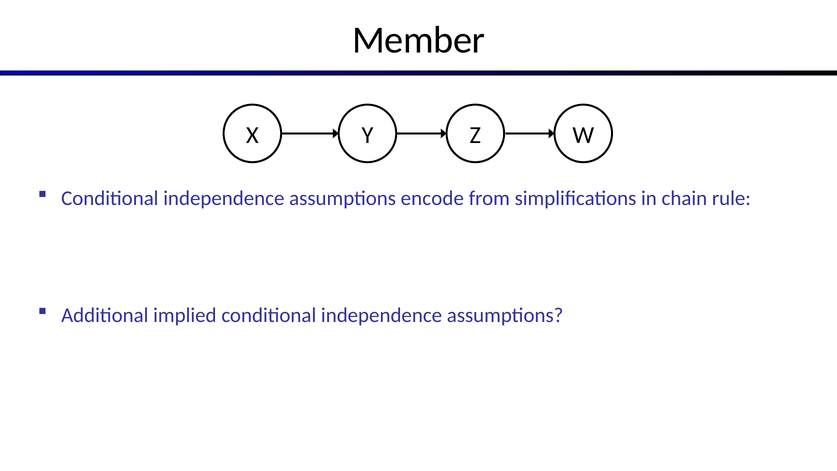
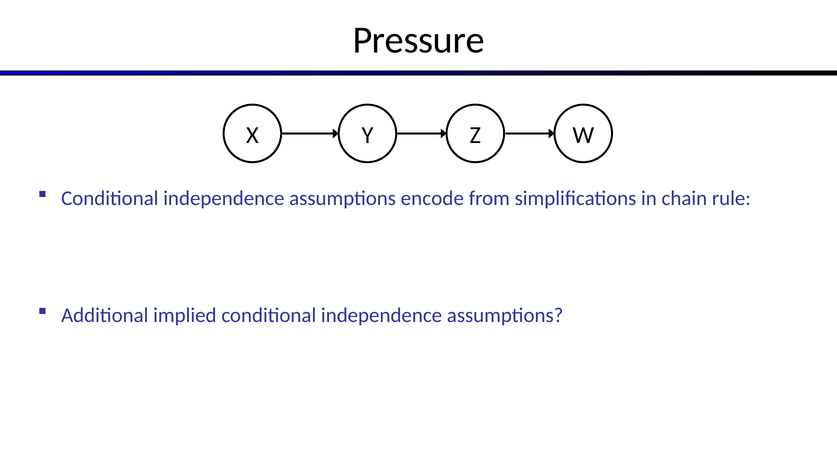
Member: Member -> Pressure
